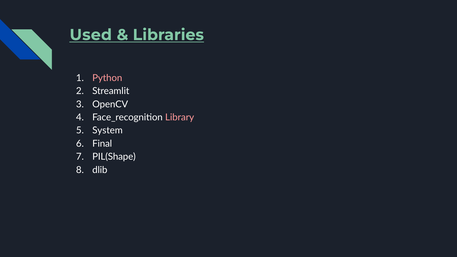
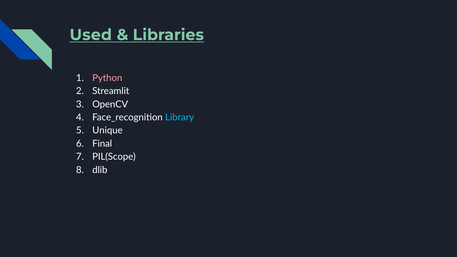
Library colour: pink -> light blue
System: System -> Unique
PIL(Shape: PIL(Shape -> PIL(Scope
